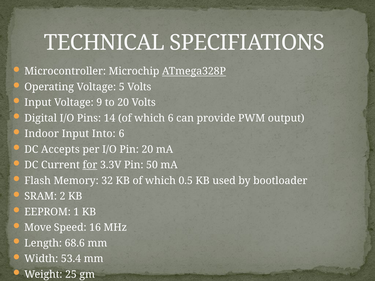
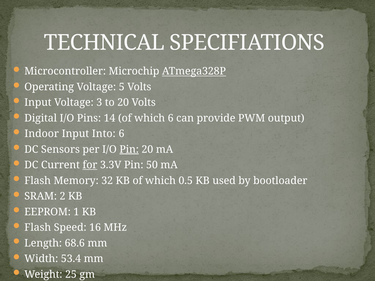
9: 9 -> 3
Accepts: Accepts -> Sensors
Pin at (129, 149) underline: none -> present
Move at (38, 228): Move -> Flash
